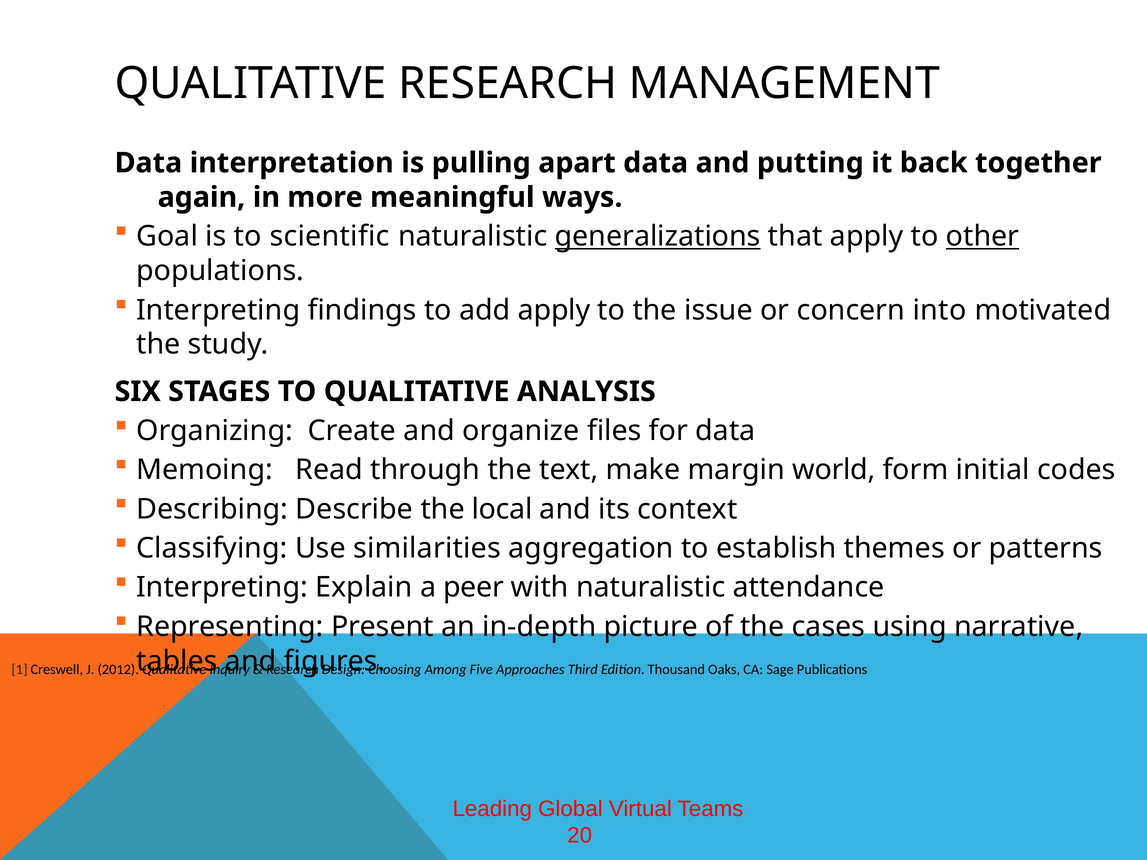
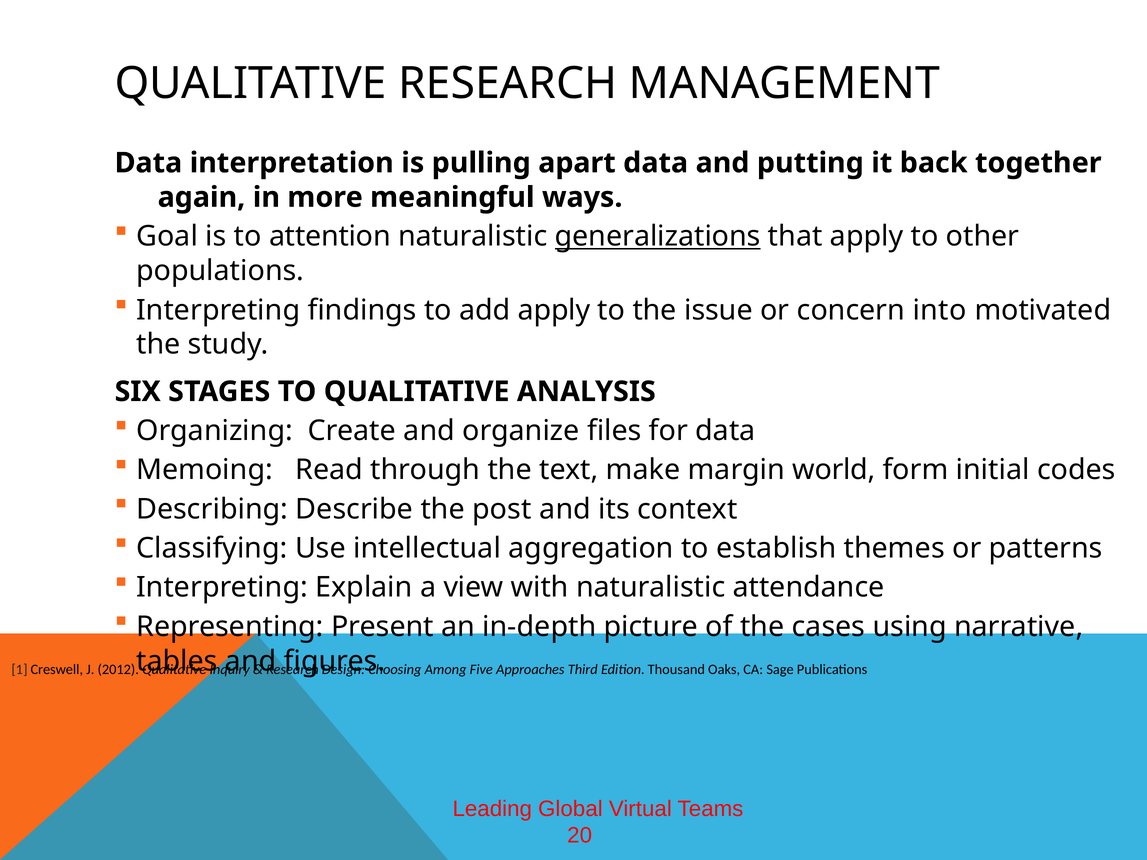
scientific: scientific -> attention
other underline: present -> none
local: local -> post
similarities: similarities -> intellectual
peer: peer -> view
